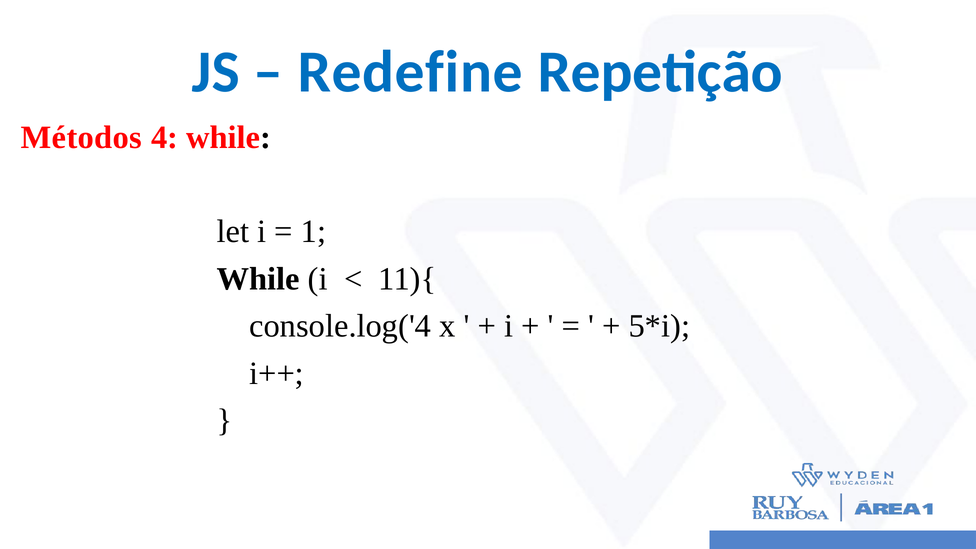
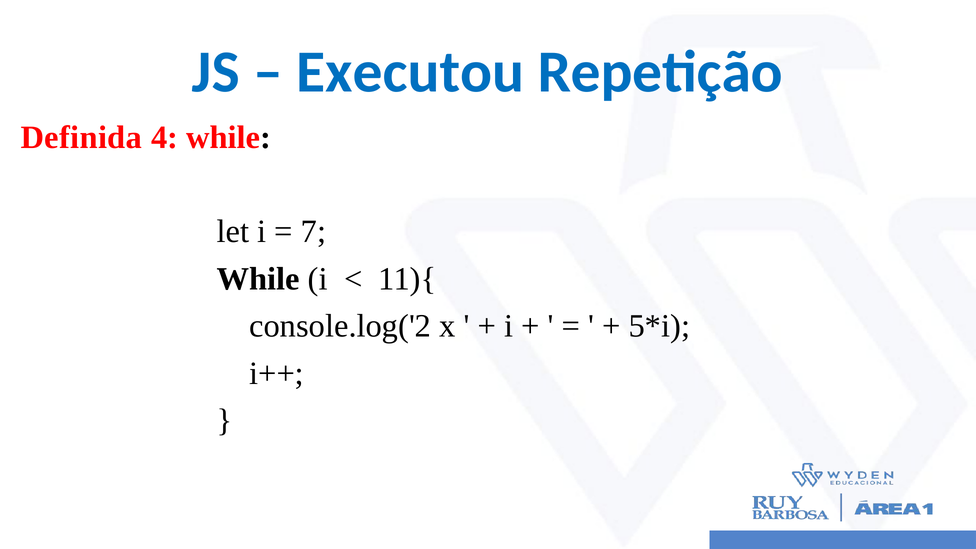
Redefine: Redefine -> Executou
Métodos: Métodos -> Definida
1: 1 -> 7
console.log('4: console.log('4 -> console.log('2
